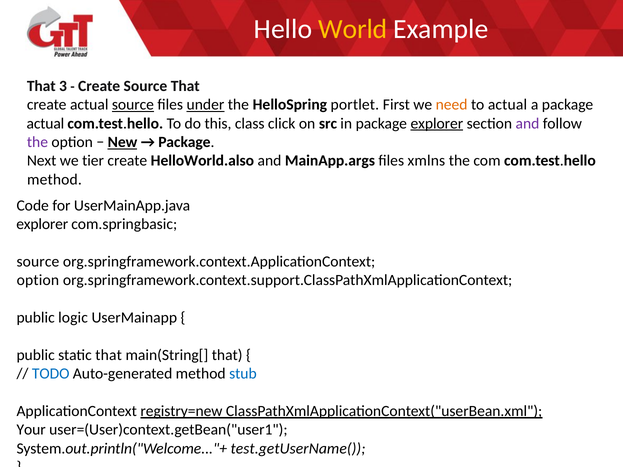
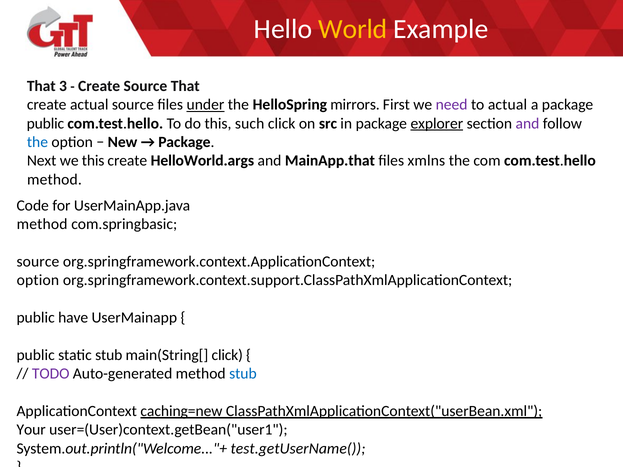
source at (133, 105) underline: present -> none
portlet: portlet -> mirrors
need colour: orange -> purple
actual at (45, 124): actual -> public
class: class -> such
the at (37, 142) colour: purple -> blue
New underline: present -> none
we tier: tier -> this
HelloWorld.also: HelloWorld.also -> HelloWorld.args
MainApp.args: MainApp.args -> MainApp.that
explorer at (42, 224): explorer -> method
logic: logic -> have
static that: that -> stub
main(String[ that: that -> click
TODO colour: blue -> purple
registry=new: registry=new -> caching=new
